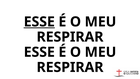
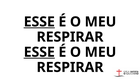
ESSE at (39, 52) underline: none -> present
